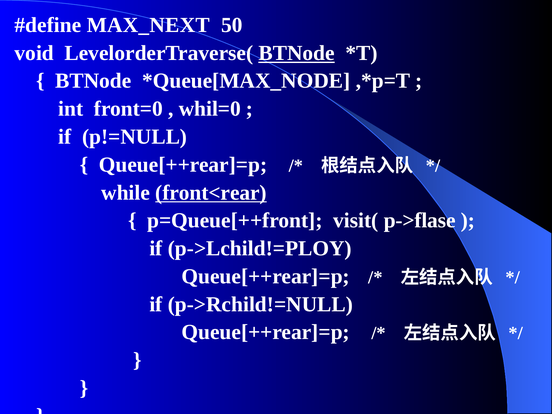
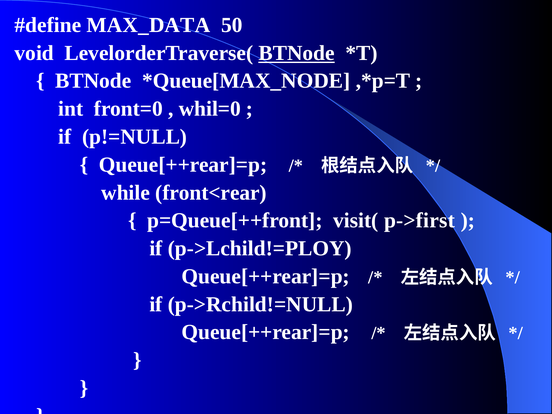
MAX_NEXT: MAX_NEXT -> MAX_DATA
front<rear underline: present -> none
p->flase: p->flase -> p->first
